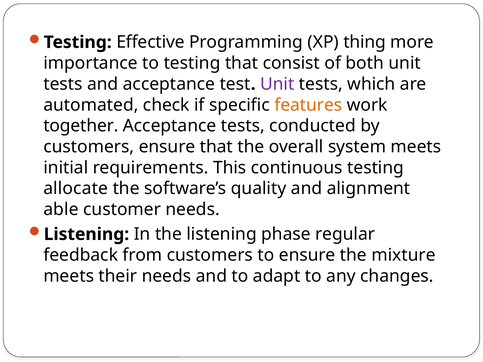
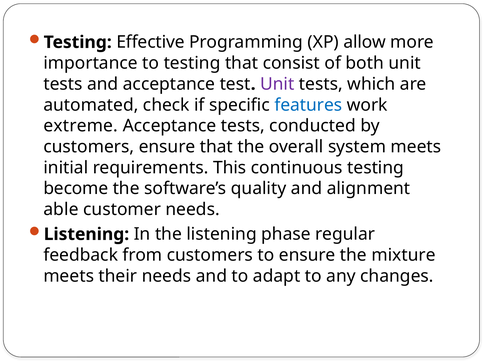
thing: thing -> allow
features colour: orange -> blue
together: together -> extreme
allocate: allocate -> become
